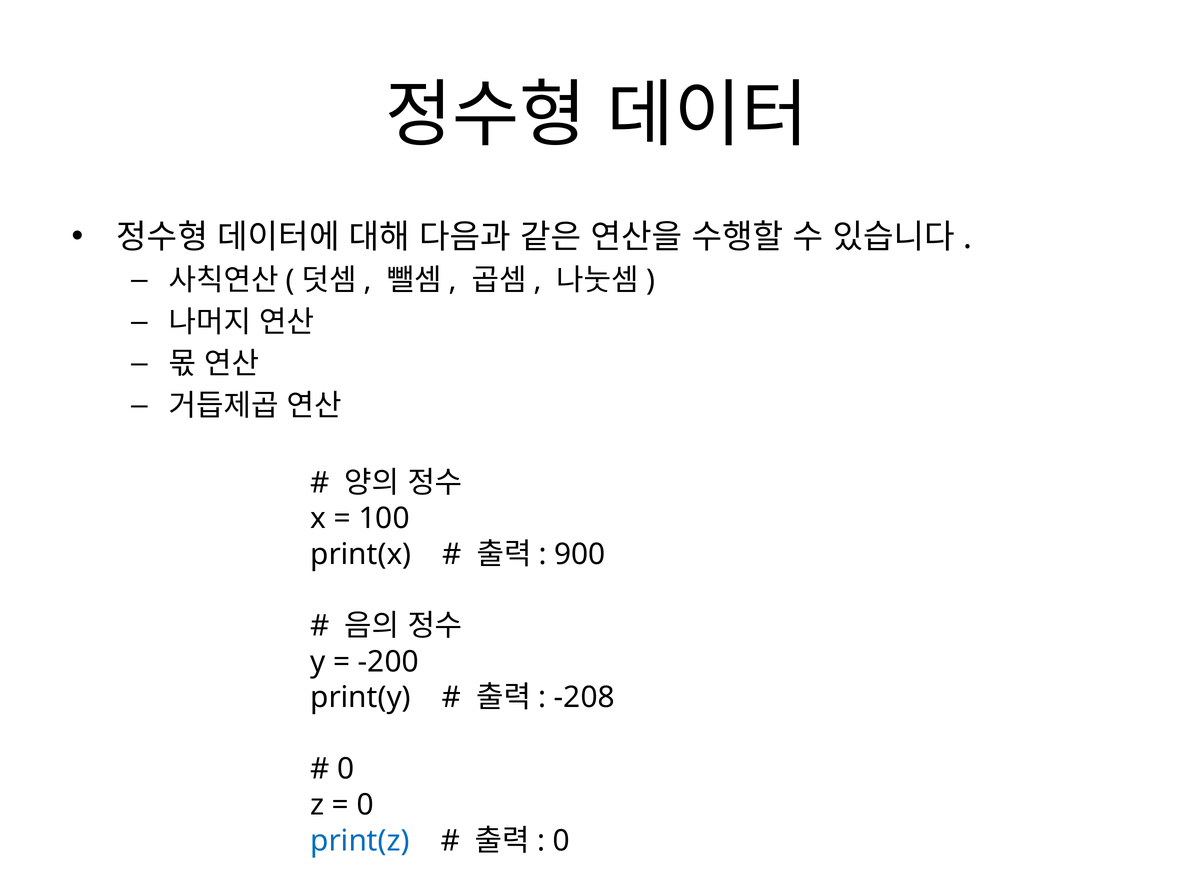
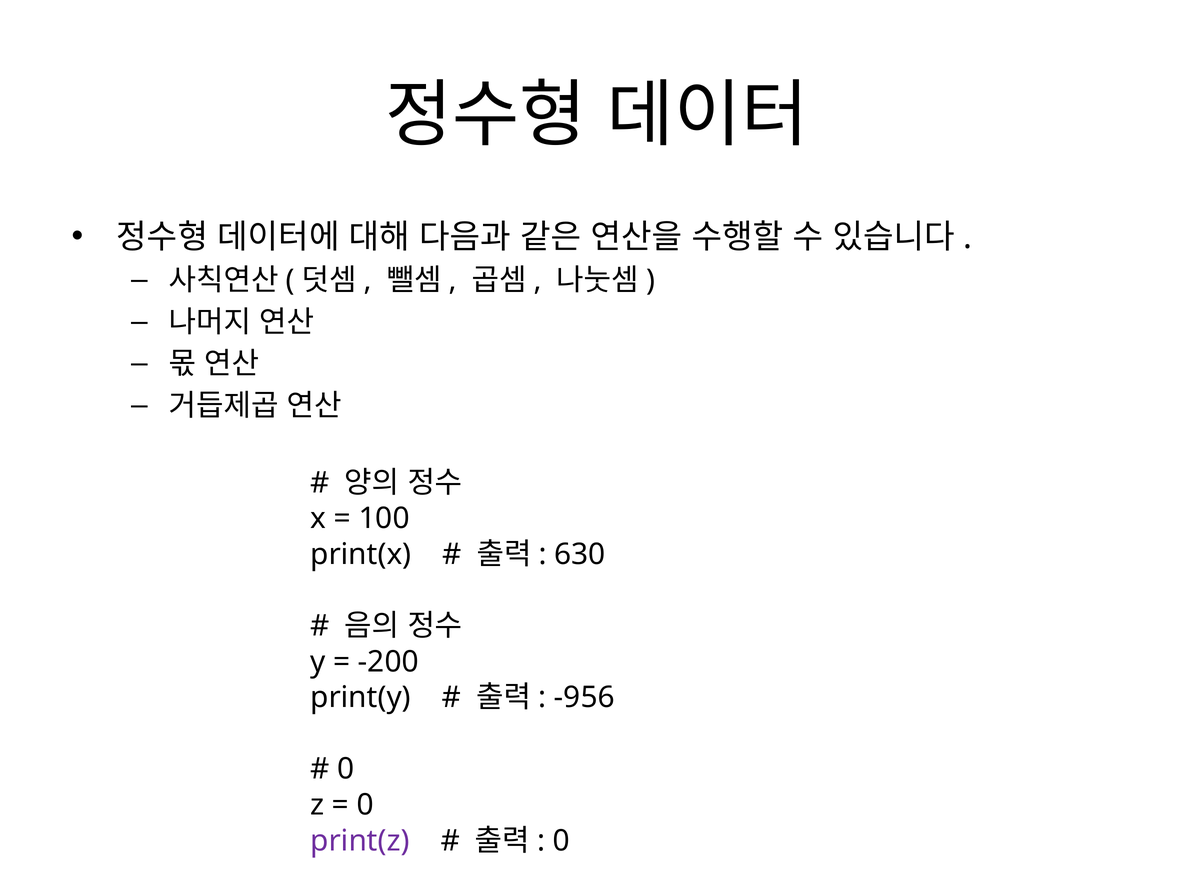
900: 900 -> 630
-208: -208 -> -956
print(z colour: blue -> purple
